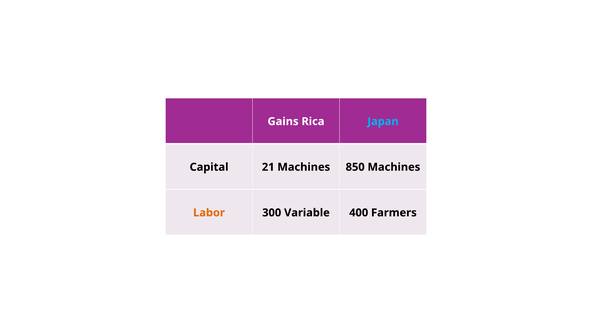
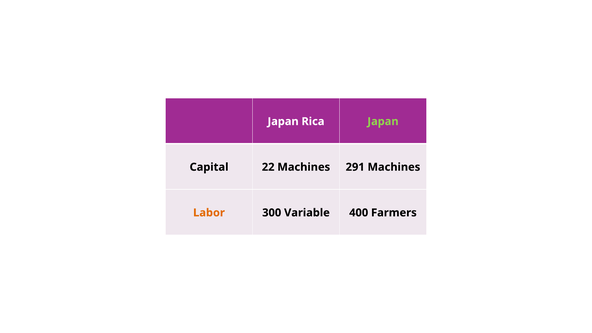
Gains at (283, 121): Gains -> Japan
Japan at (383, 121) colour: light blue -> light green
21: 21 -> 22
850: 850 -> 291
